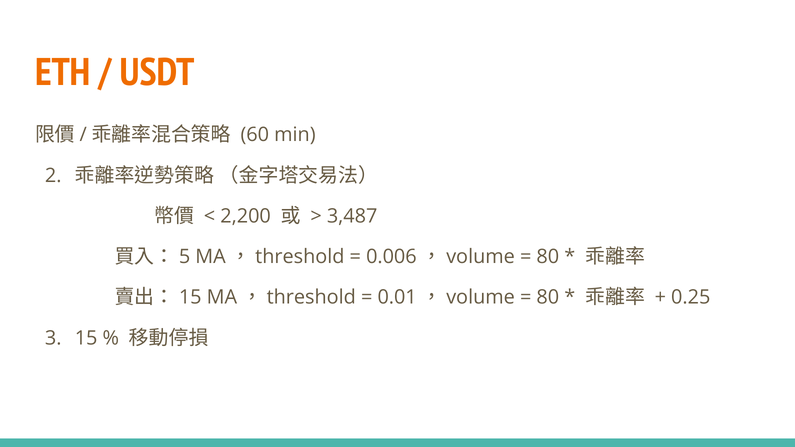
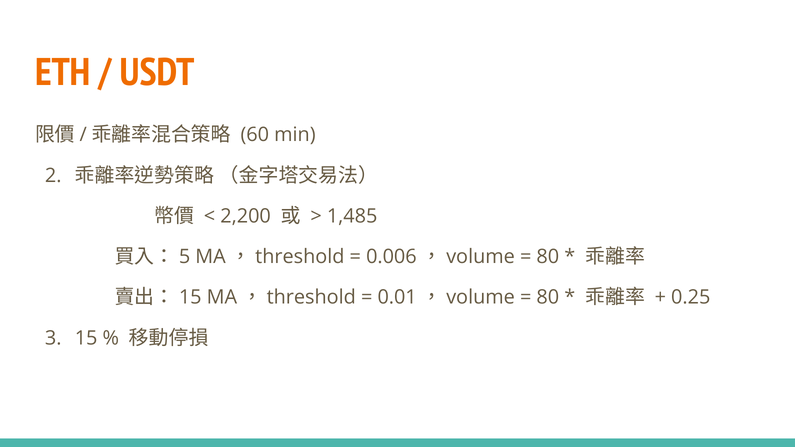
3,487: 3,487 -> 1,485
